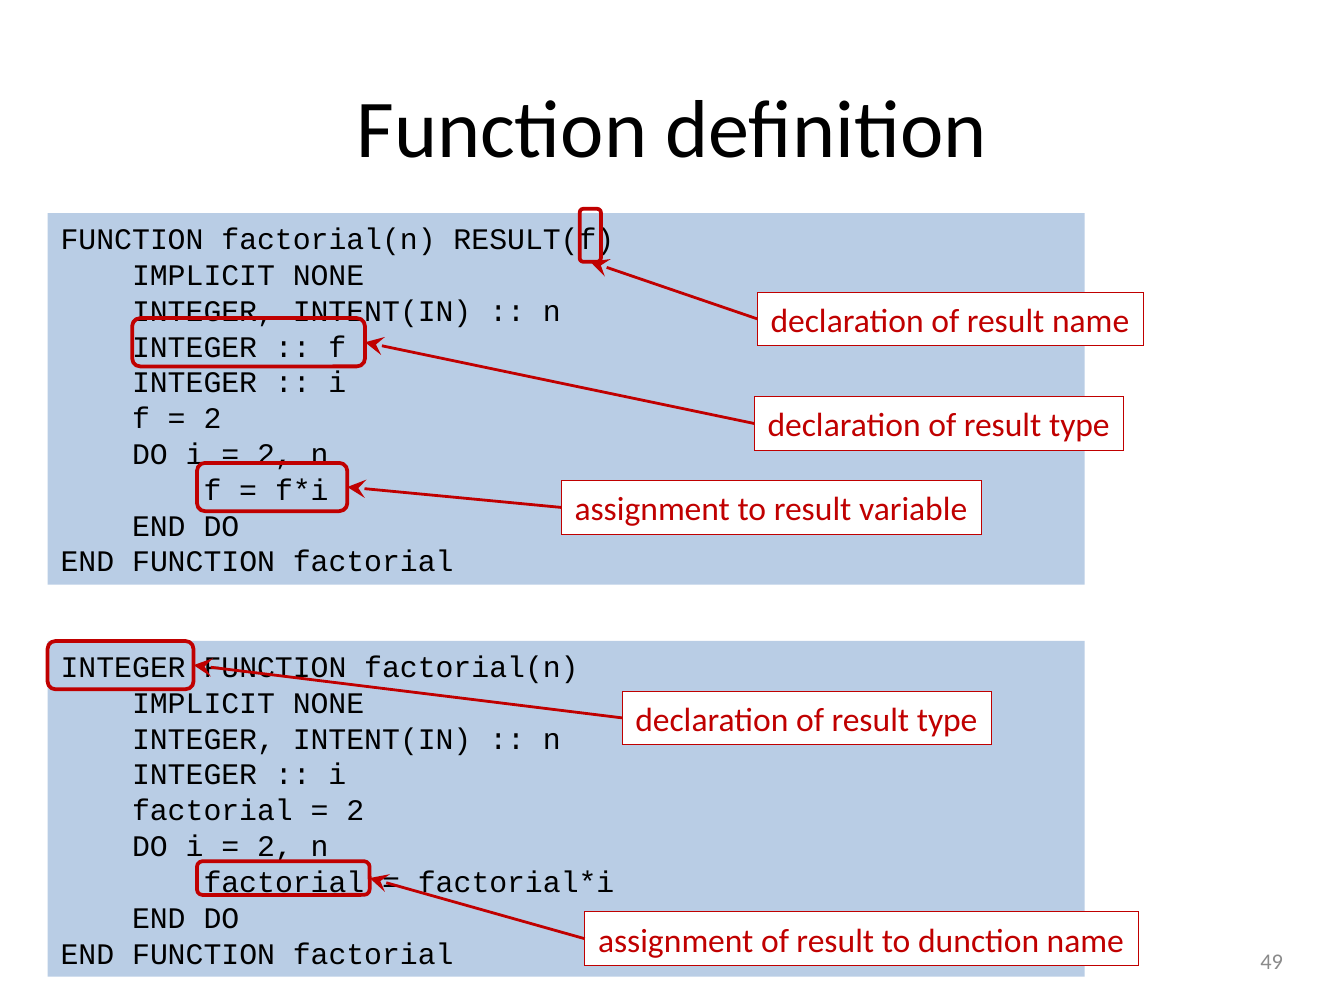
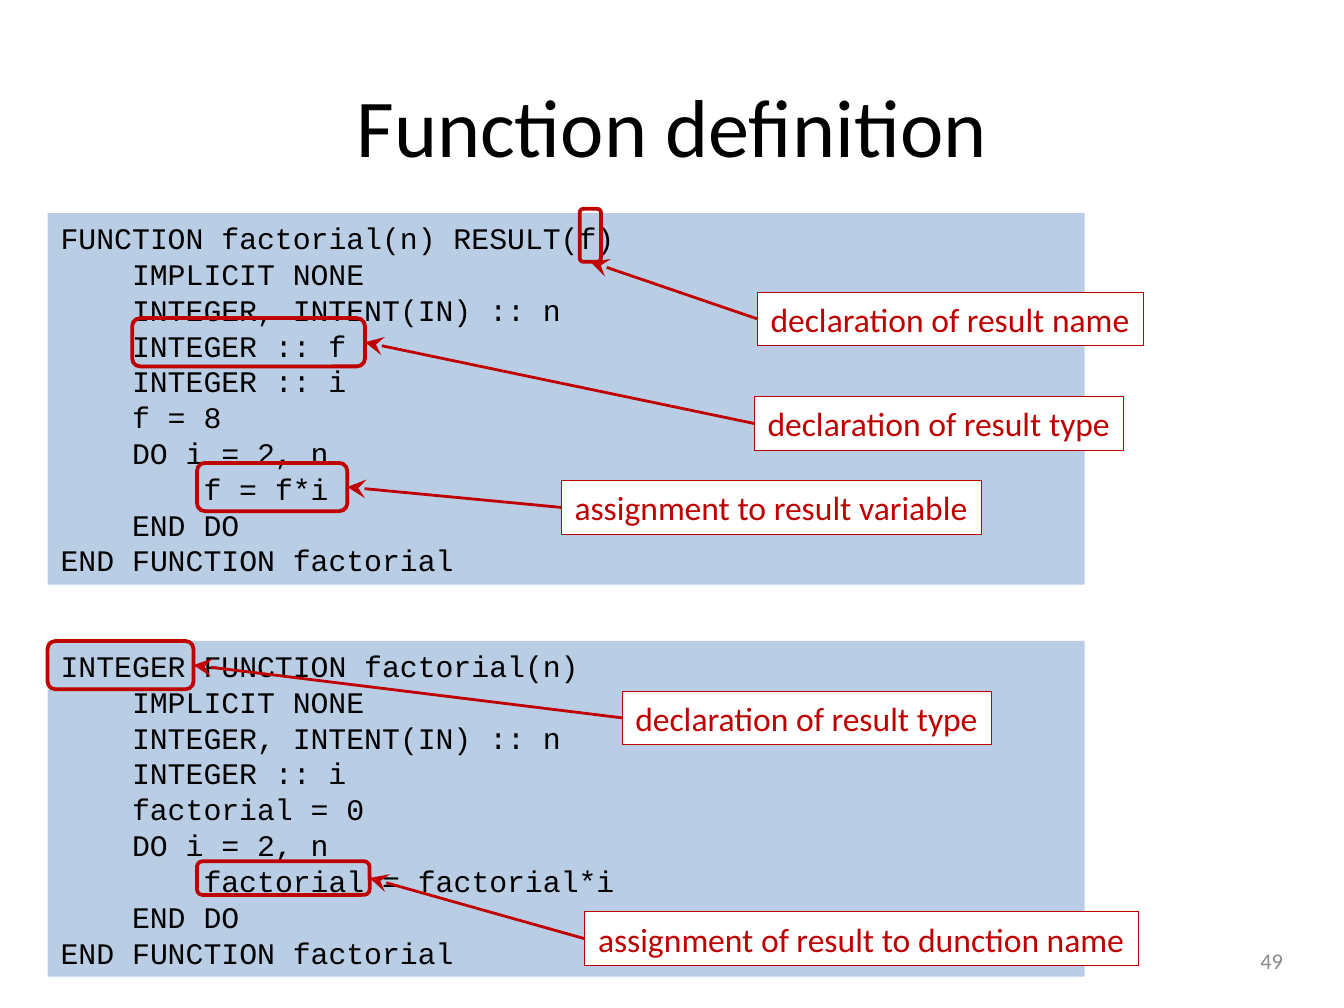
2 at (212, 419): 2 -> 8
2 at (355, 811): 2 -> 0
